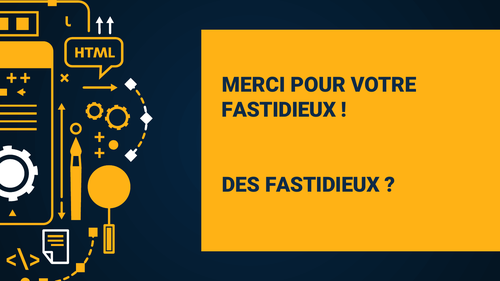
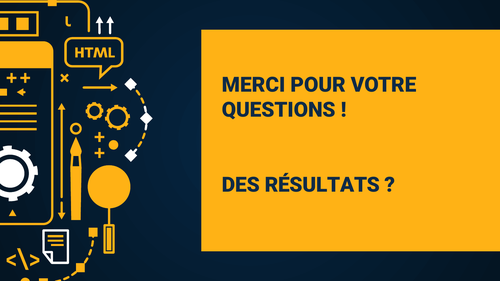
FASTIDIEUX at (279, 110): FASTIDIEUX -> QUESTIONS
DES FASTIDIEUX: FASTIDIEUX -> RÉSULTATS
